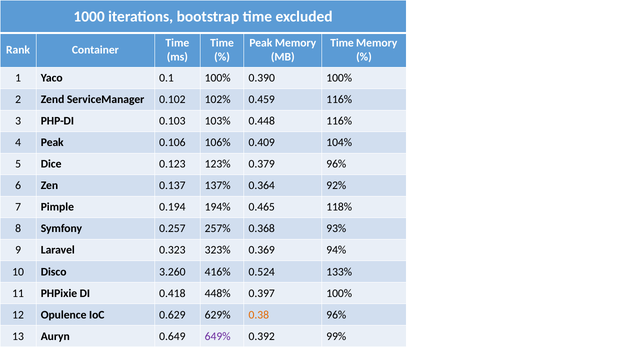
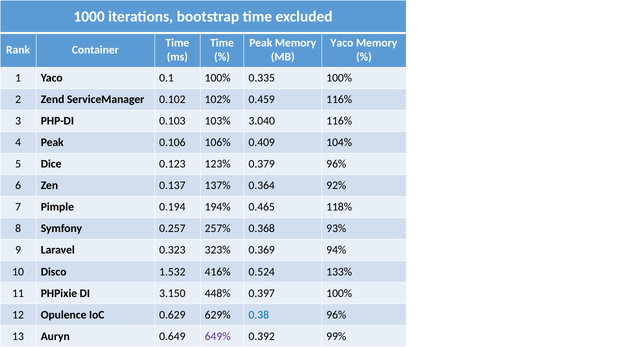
Time at (342, 43): Time -> Yaco
0.390: 0.390 -> 0.335
0.448: 0.448 -> 3.040
3.260: 3.260 -> 1.532
0.418: 0.418 -> 3.150
0.38 colour: orange -> blue
